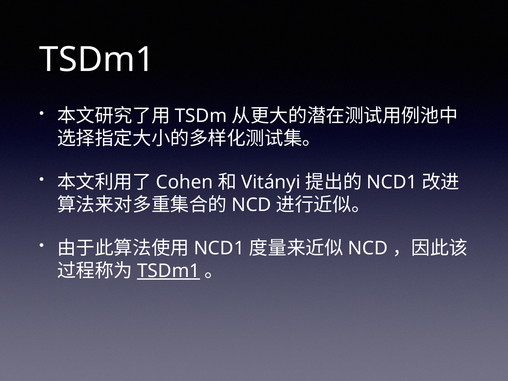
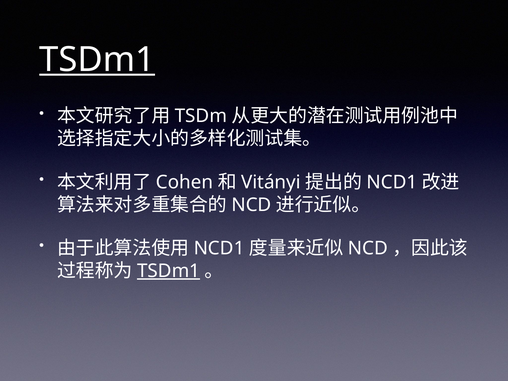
TSDm1 at (97, 60) underline: none -> present
